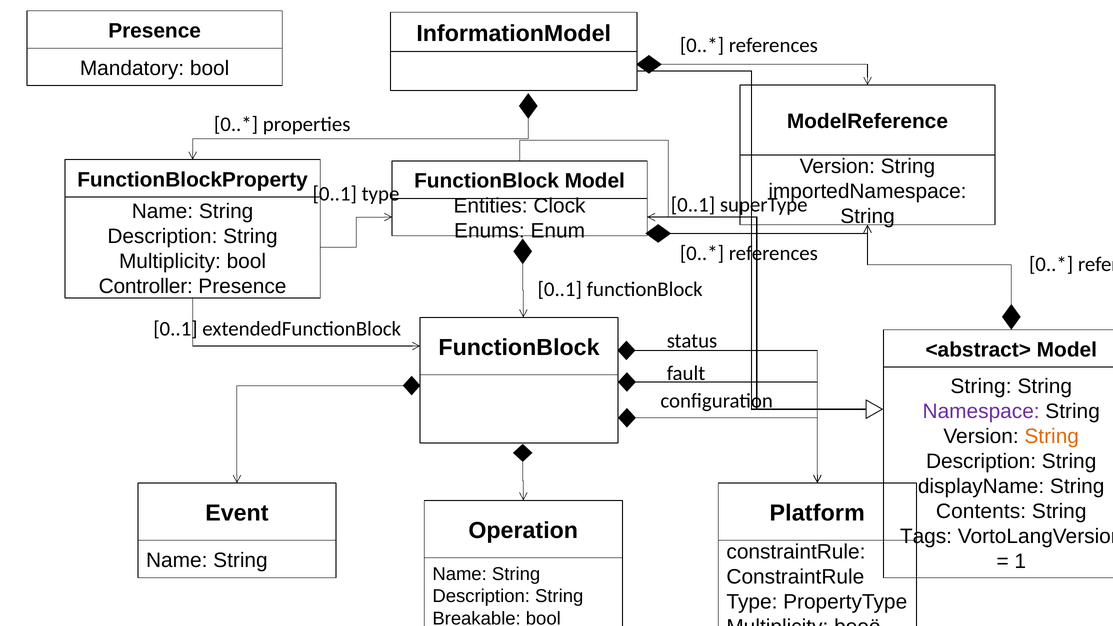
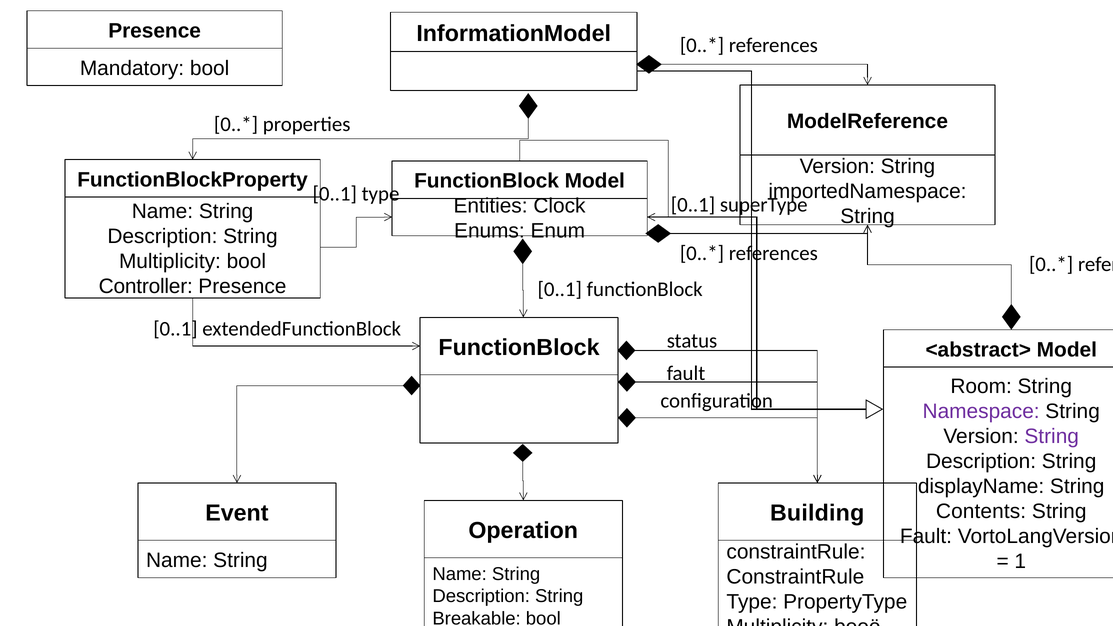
String at (981, 386): String -> Room
String at (1052, 436) colour: orange -> purple
Platform: Platform -> Building
Tags at (926, 537): Tags -> Fault
